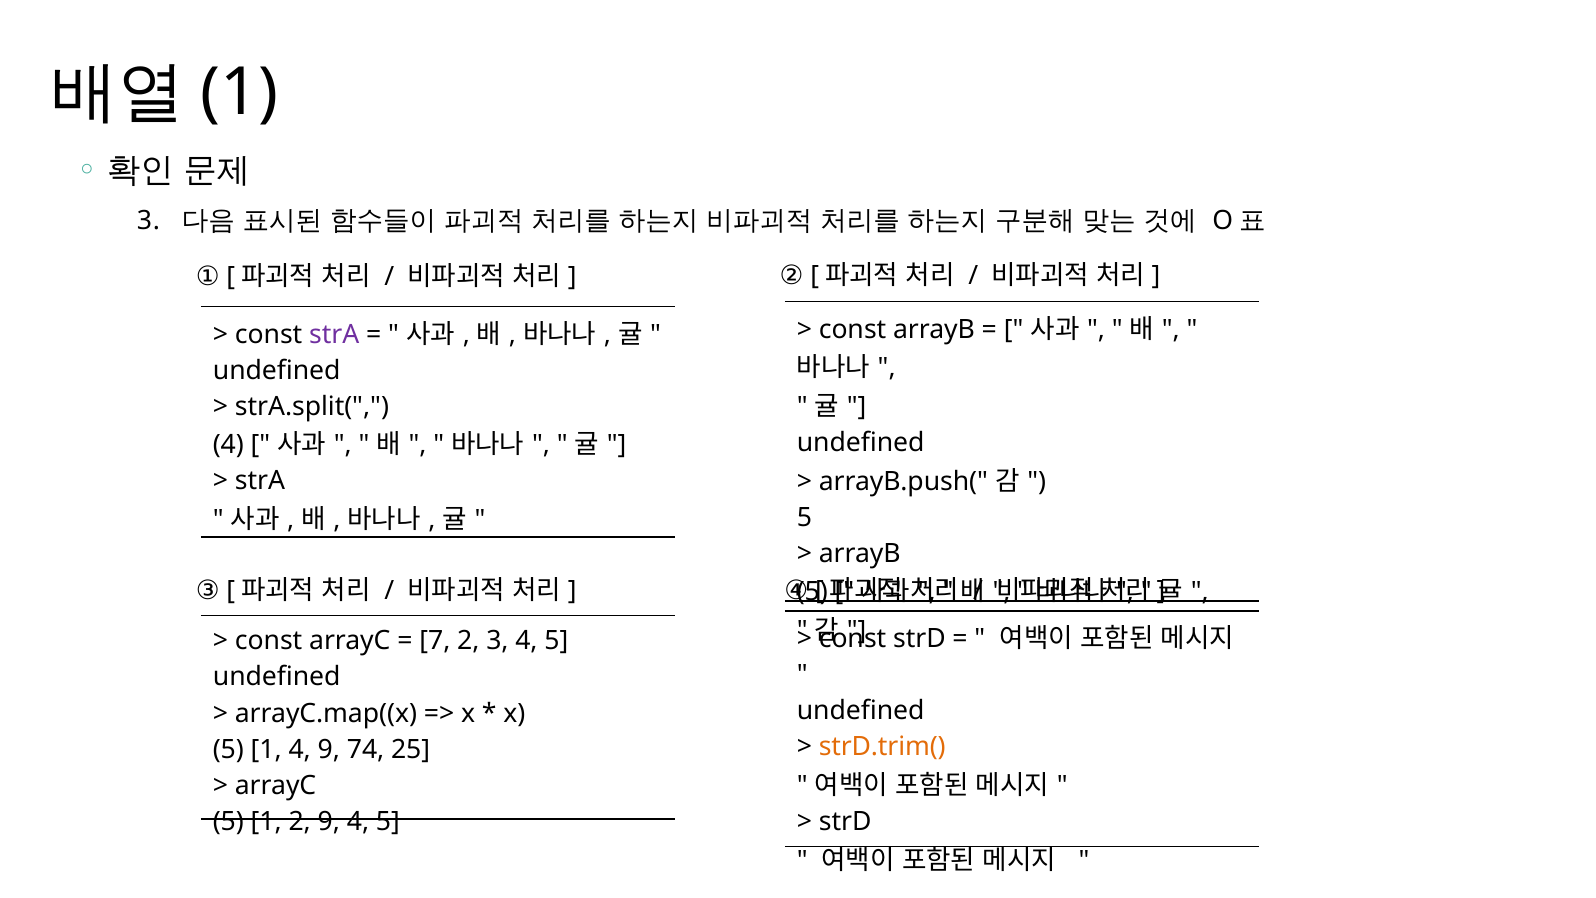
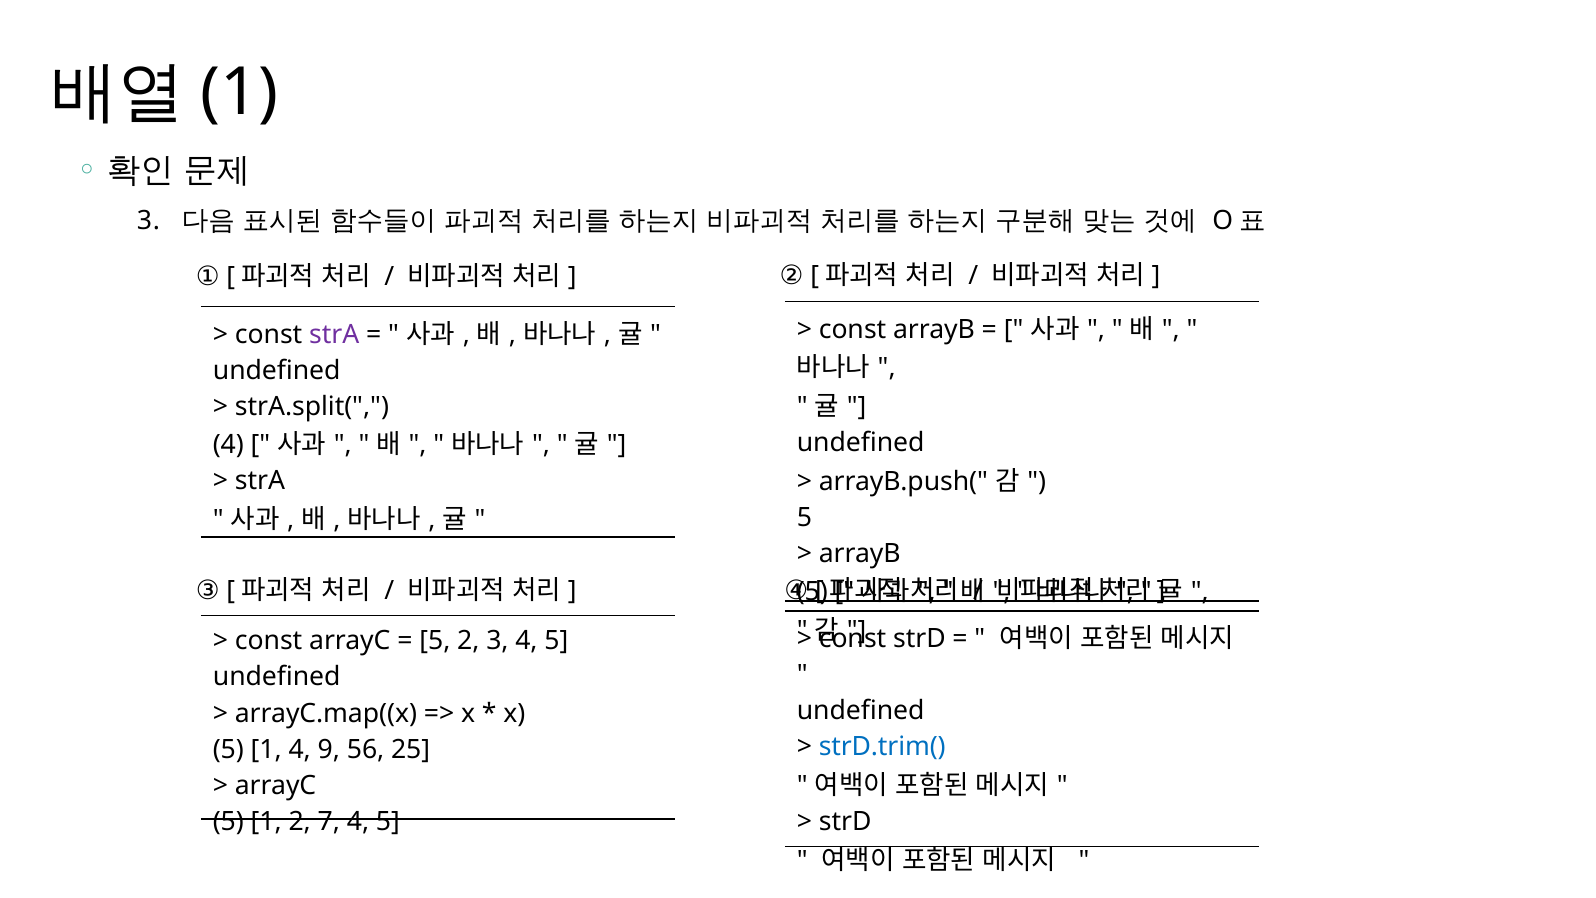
7 at (435, 641): 7 -> 5
strD.trim( colour: orange -> blue
74: 74 -> 56
2 9: 9 -> 7
